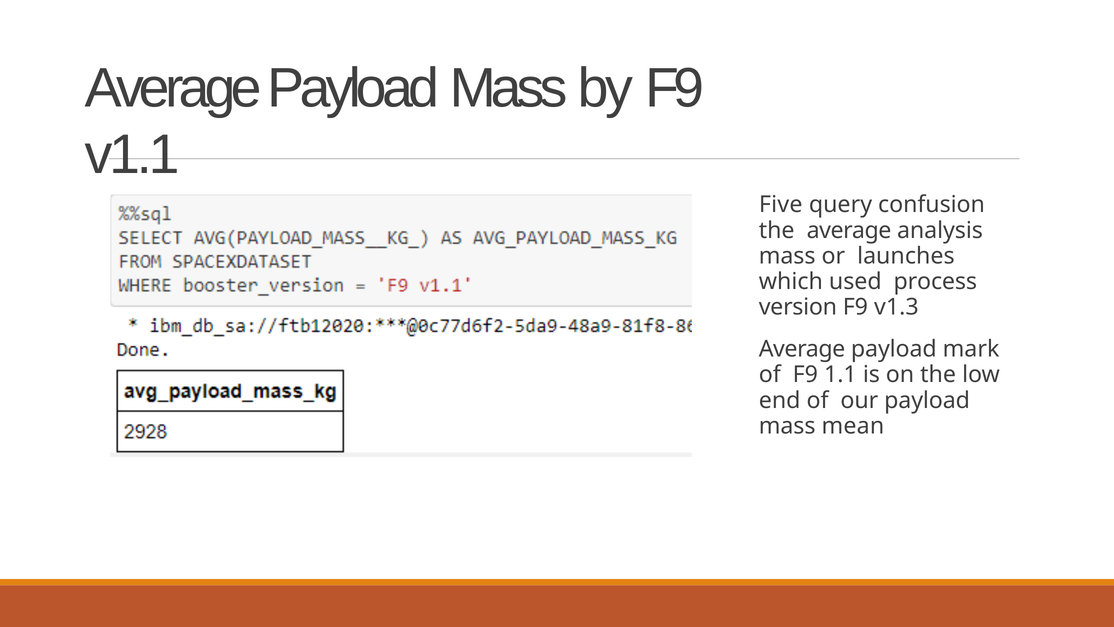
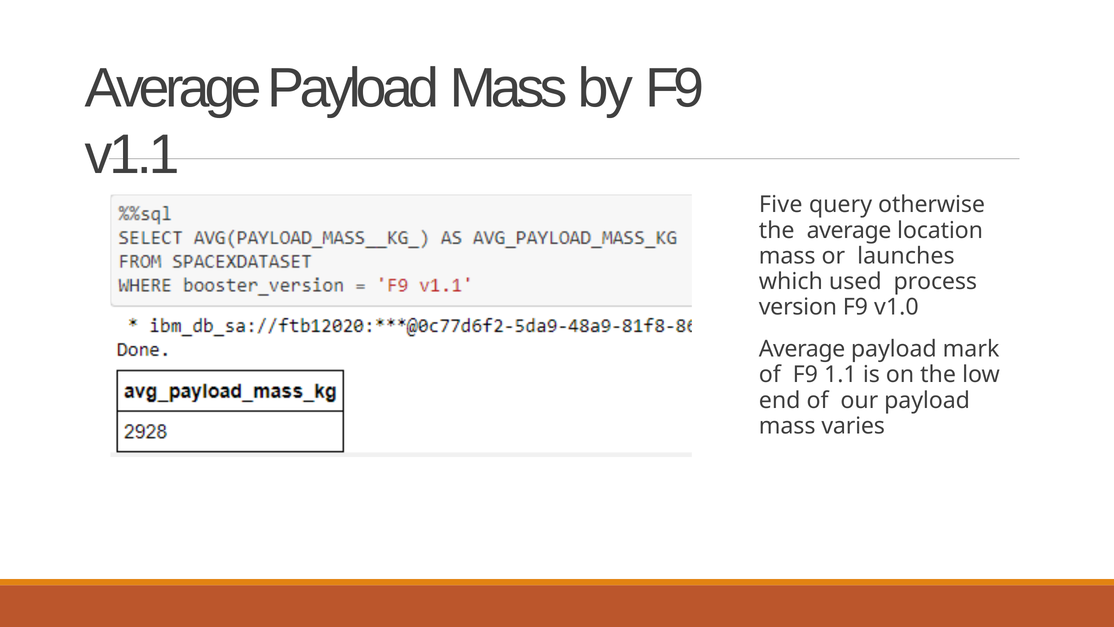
confusion: confusion -> otherwise
analysis: analysis -> location
v1.3: v1.3 -> v1.0
mean: mean -> varies
